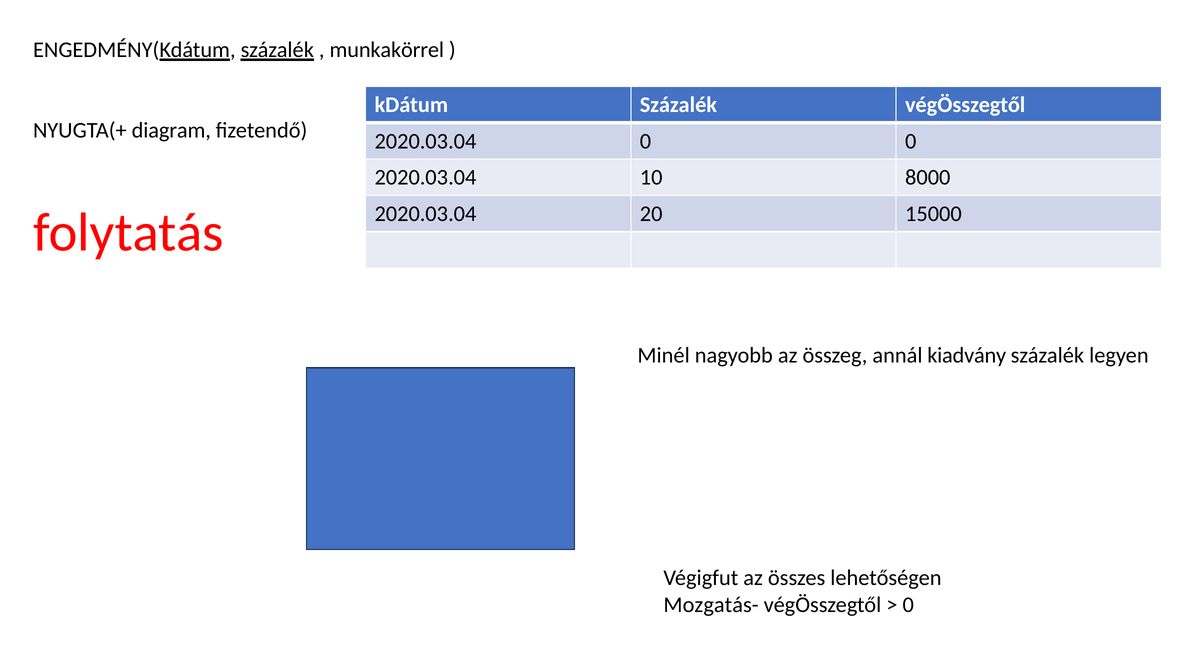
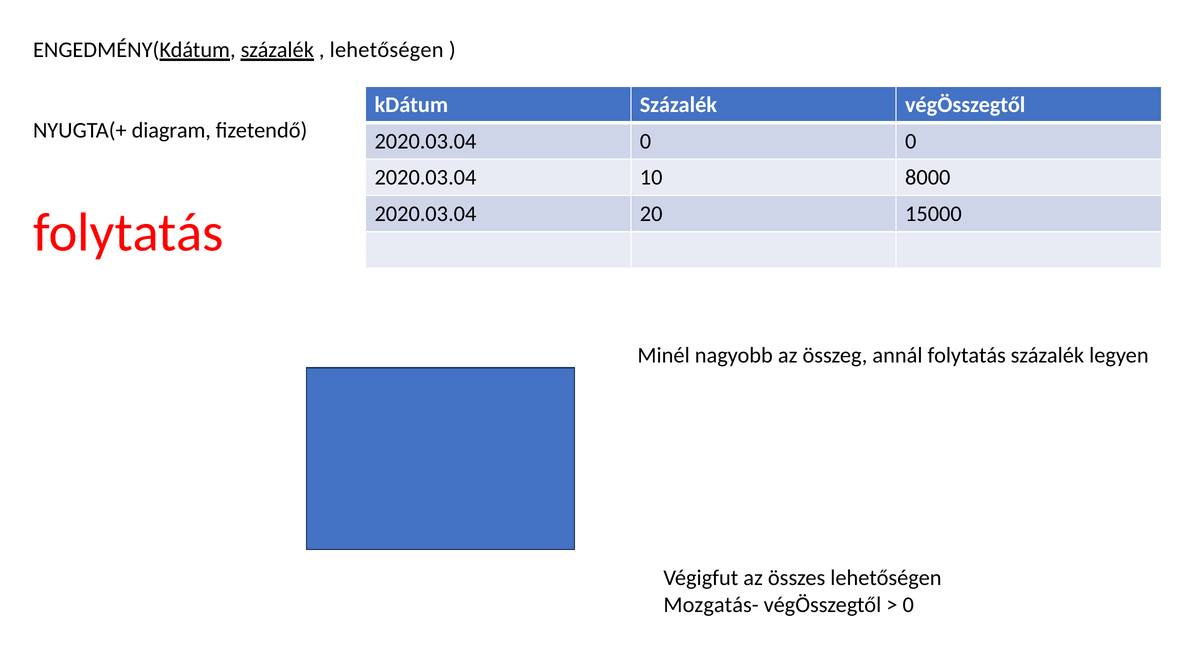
munkakörrel at (387, 50): munkakörrel -> lehetőségen
annál kiadvány: kiadvány -> folytatás
